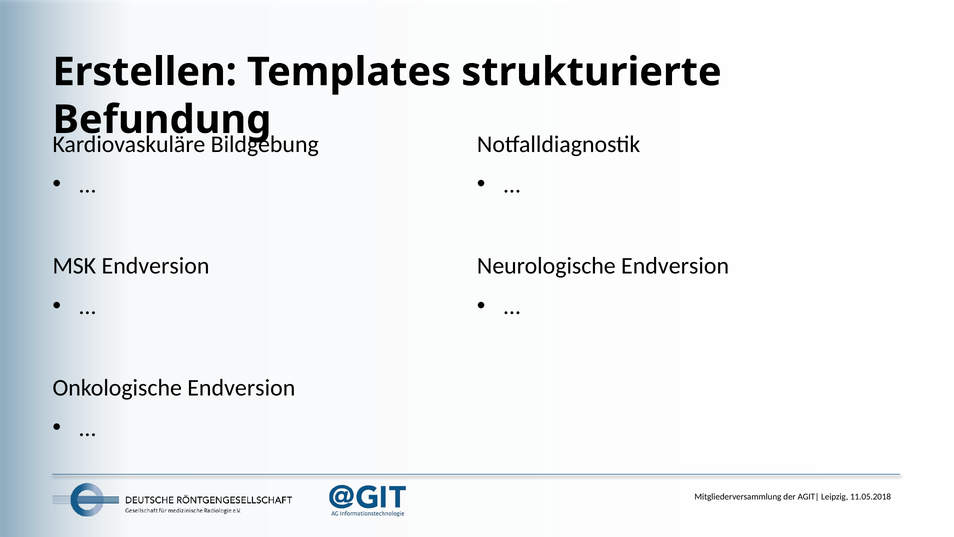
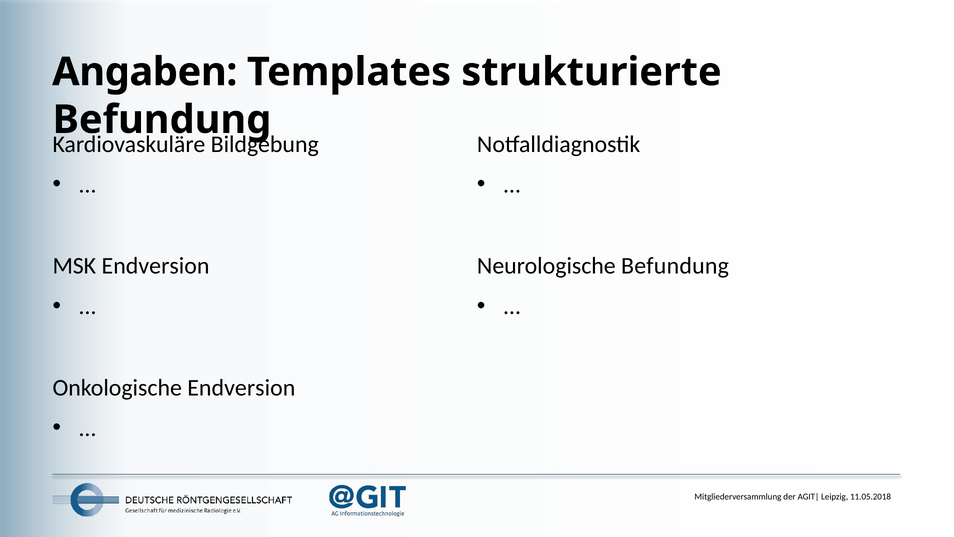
Erstellen: Erstellen -> Angaben
Neurologische Endversion: Endversion -> Befundung
